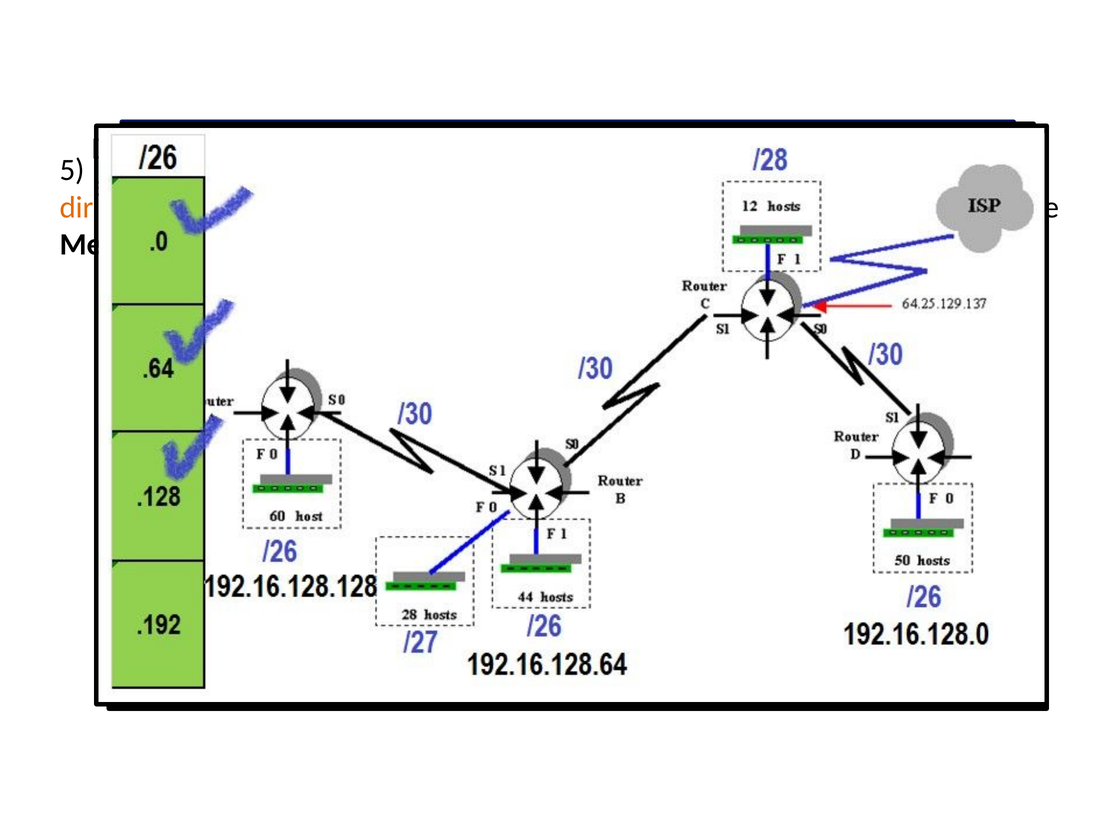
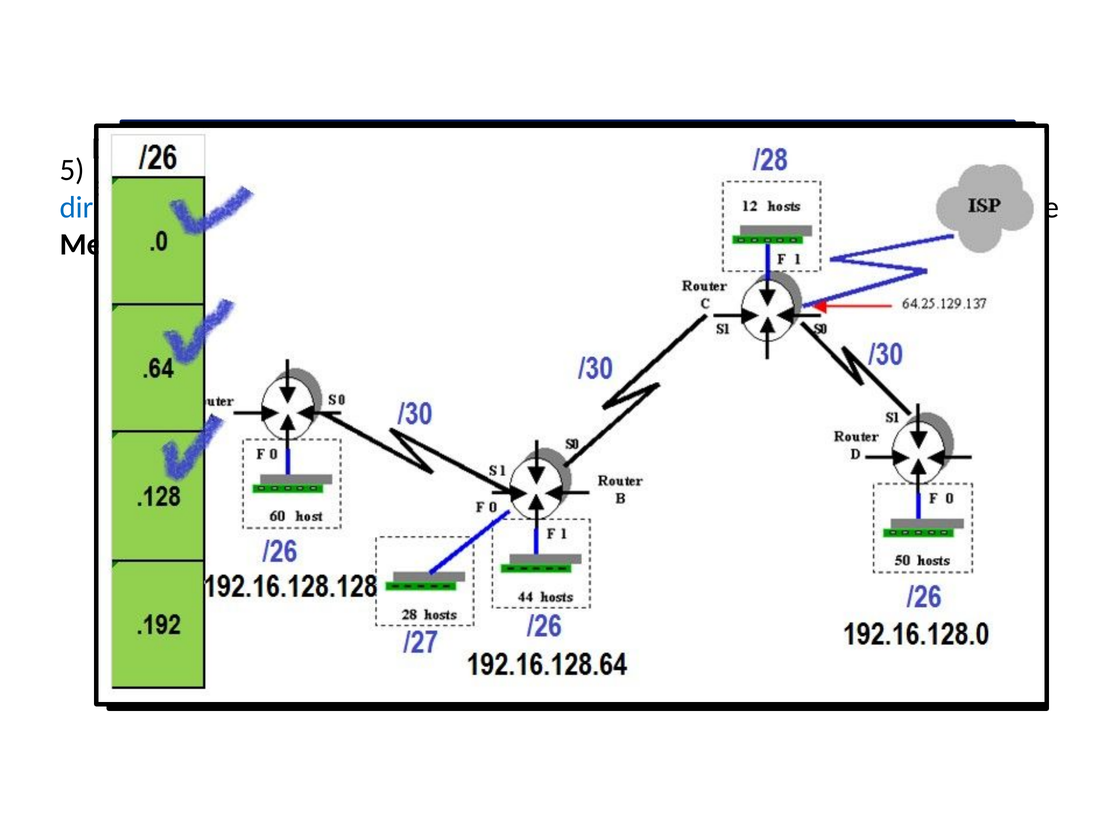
dir colour: orange -> blue
